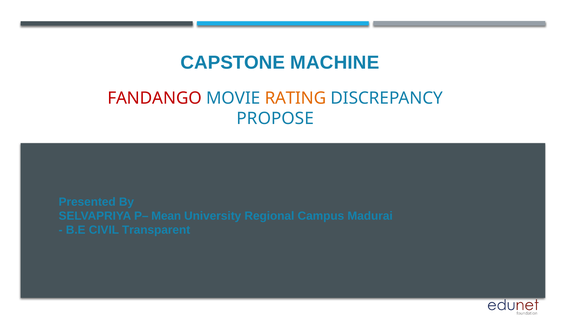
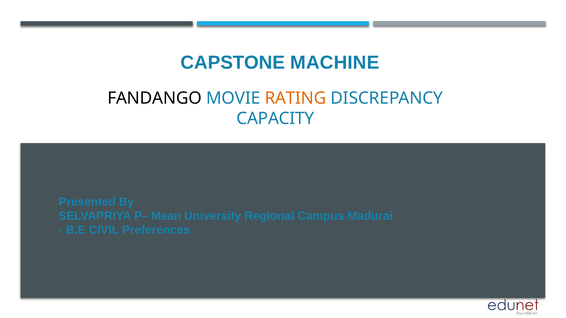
FANDANGO colour: red -> black
PROPOSE: PROPOSE -> CAPACITY
Transparent: Transparent -> Preferences
